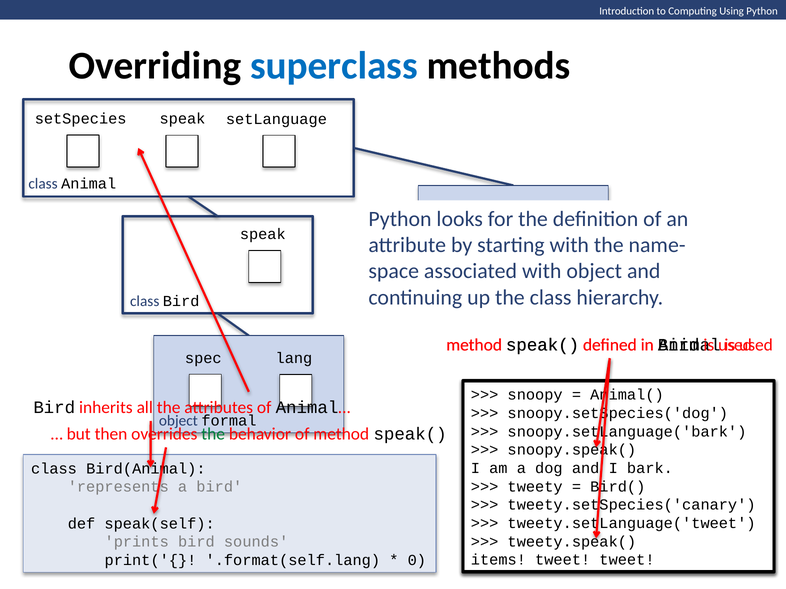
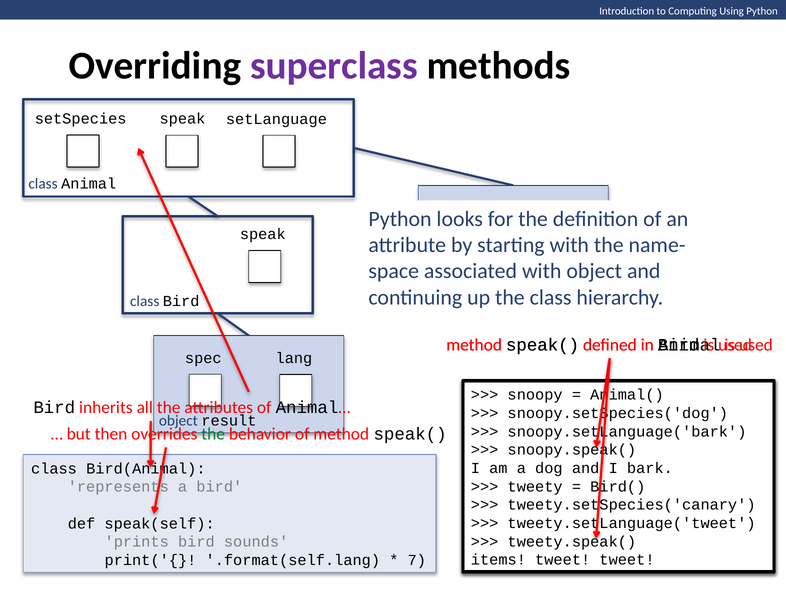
superclass colour: blue -> purple
formal: formal -> result
0: 0 -> 7
